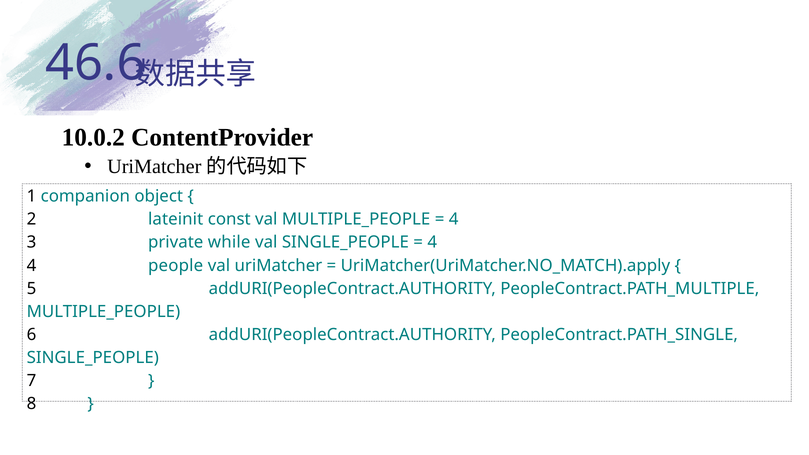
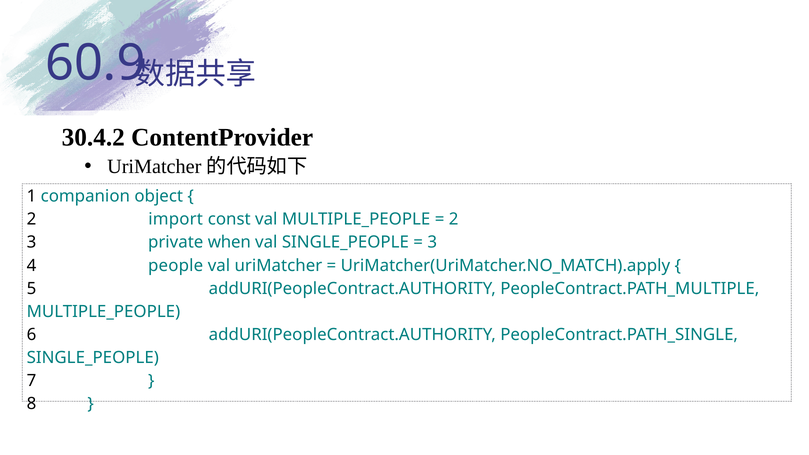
46.6: 46.6 -> 60.9
10.0.2: 10.0.2 -> 30.4.2
lateinit: lateinit -> import
4 at (454, 219): 4 -> 2
while: while -> when
4 at (432, 242): 4 -> 3
